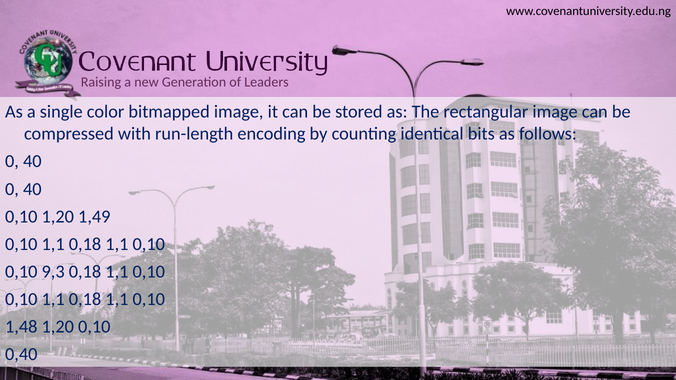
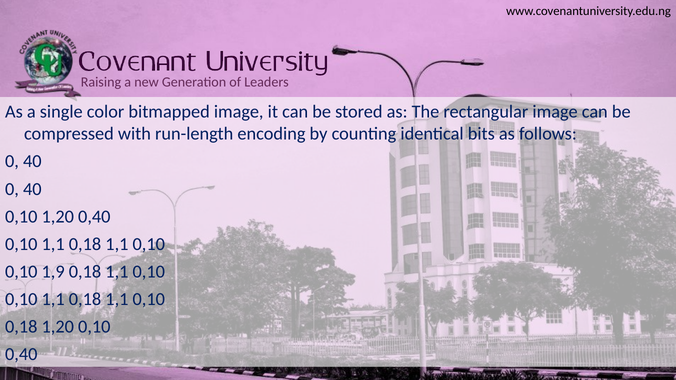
1,20 1,49: 1,49 -> 0,40
9,3: 9,3 -> 1,9
1,48 at (21, 327): 1,48 -> 0,18
